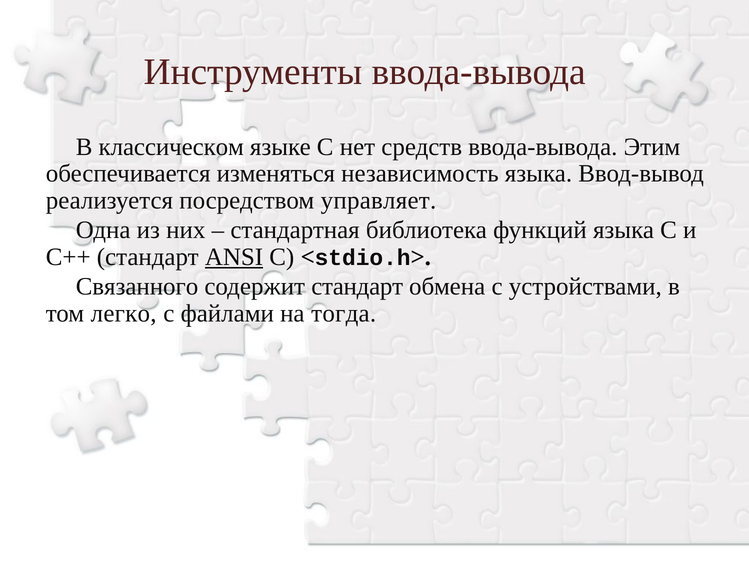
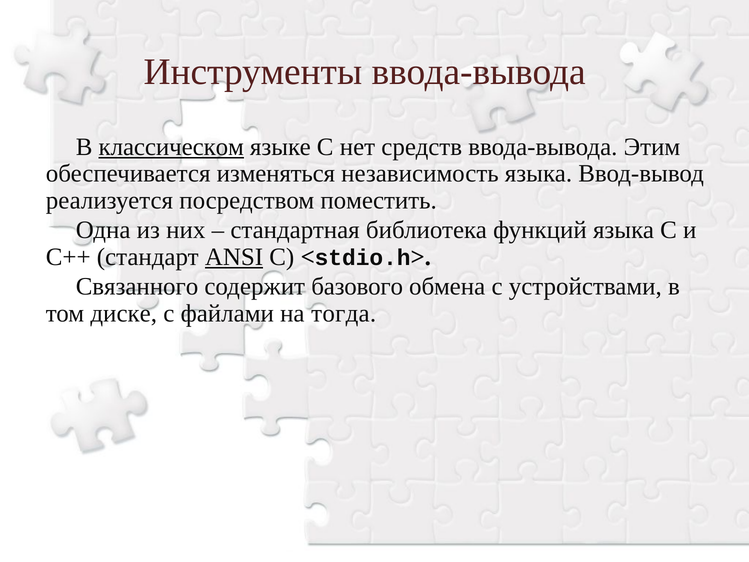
классическом underline: none -> present
управляет: управляет -> поместить
содержит стандарт: стандарт -> базового
легко: легко -> диске
